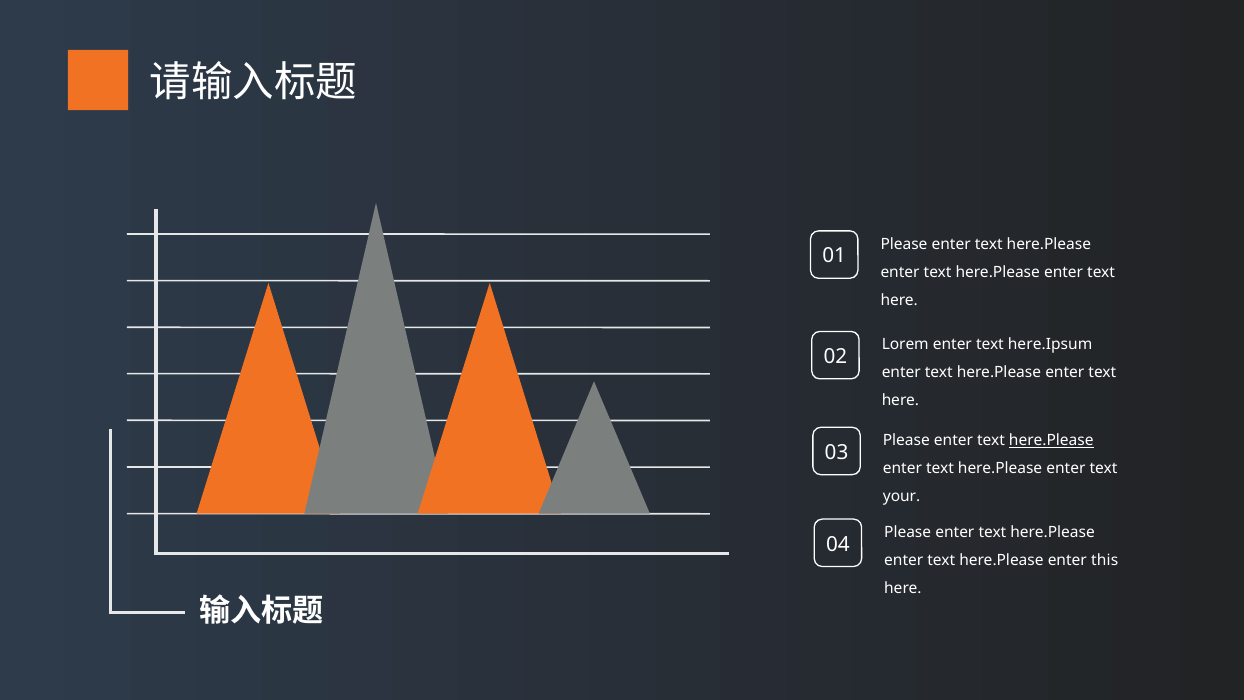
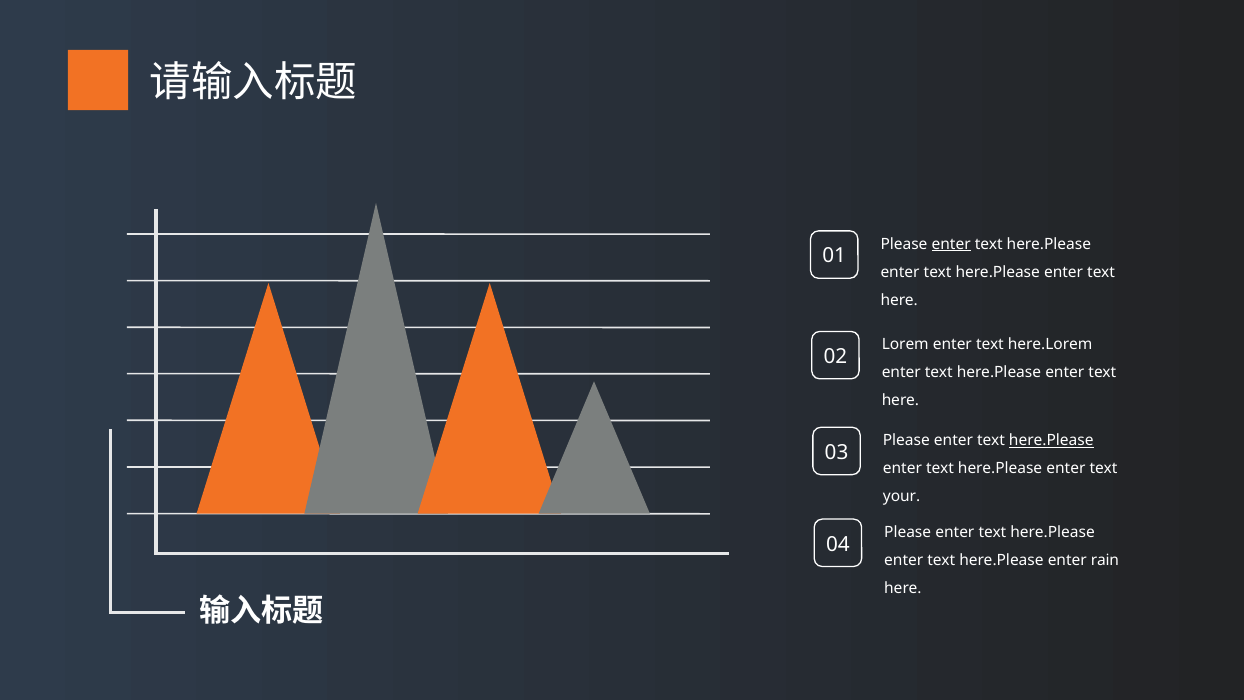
enter at (951, 244) underline: none -> present
here.Ipsum: here.Ipsum -> here.Lorem
this: this -> rain
